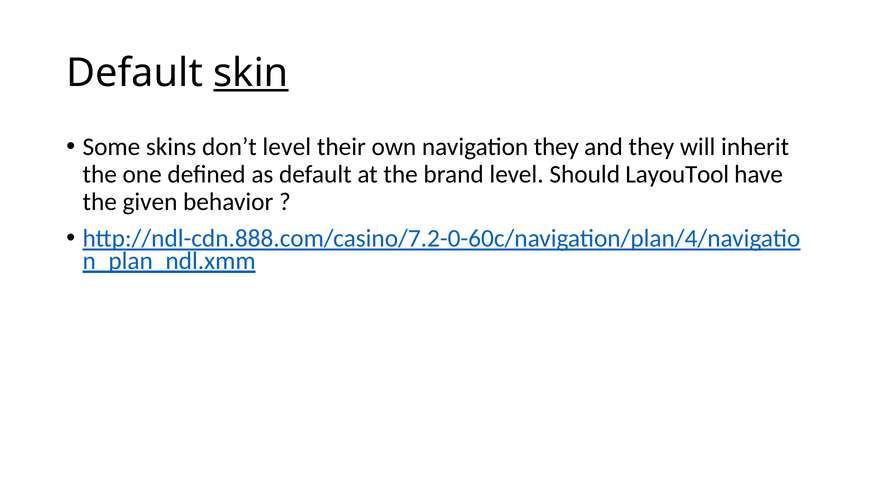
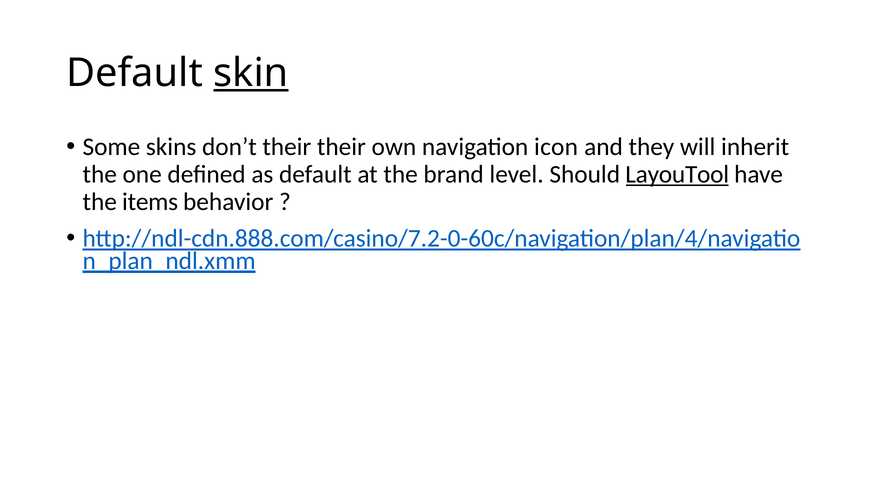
don’t level: level -> their
navigation they: they -> icon
LayouTool underline: none -> present
given: given -> items
